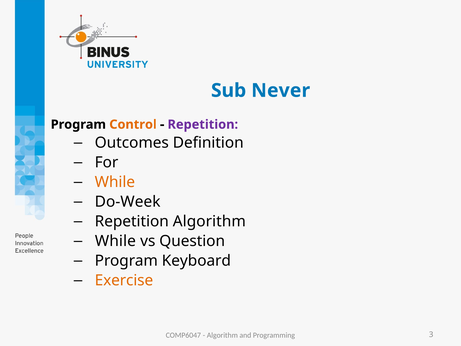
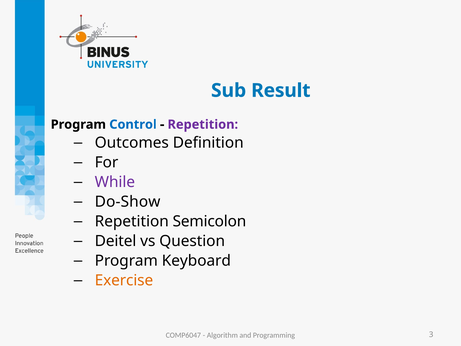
Never: Never -> Result
Control colour: orange -> blue
While at (115, 182) colour: orange -> purple
Do-Week: Do-Week -> Do-Show
Repetition Algorithm: Algorithm -> Semicolon
While at (115, 241): While -> Deitel
